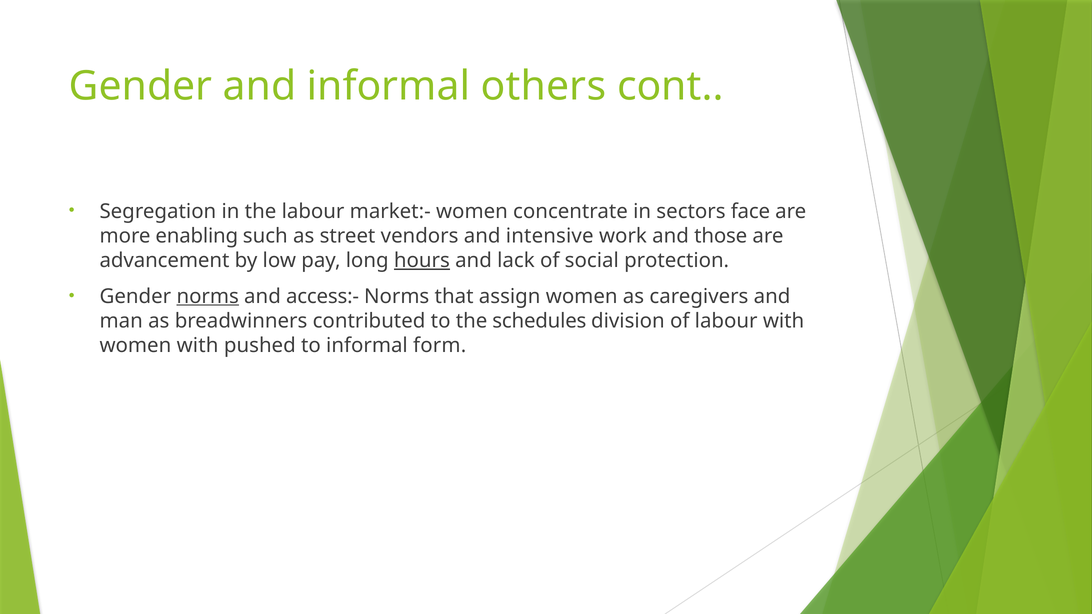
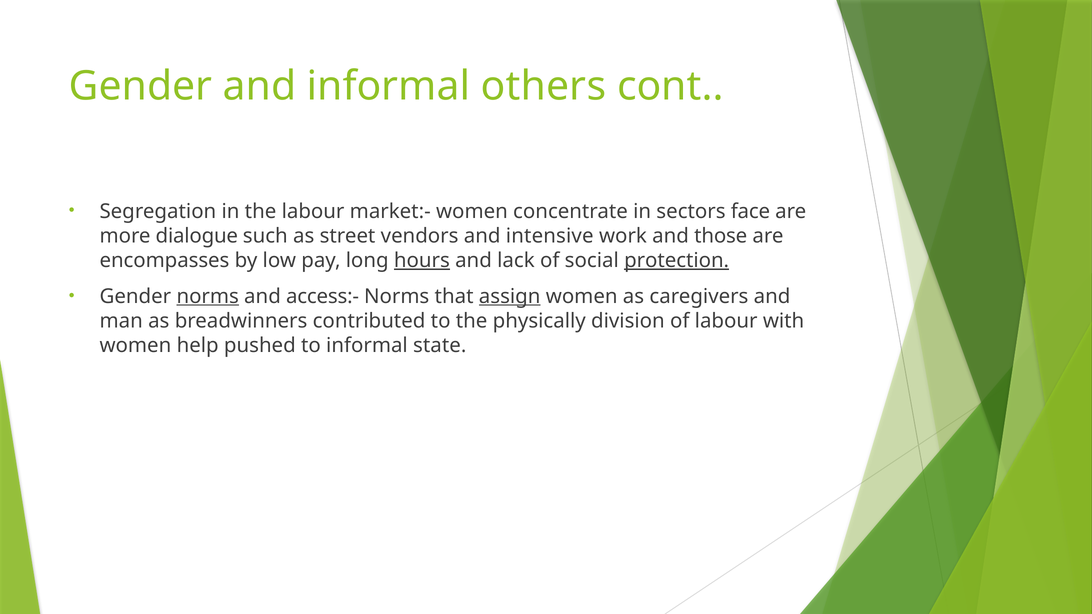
enabling: enabling -> dialogue
advancement: advancement -> encompasses
protection underline: none -> present
assign underline: none -> present
schedules: schedules -> physically
women with: with -> help
form: form -> state
